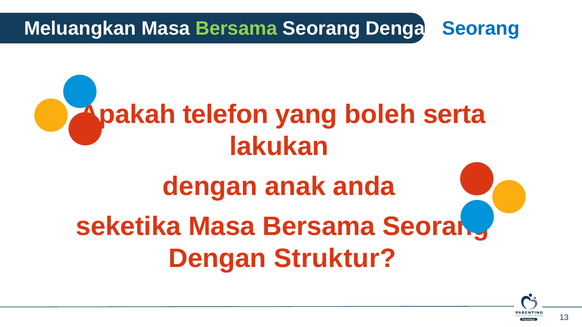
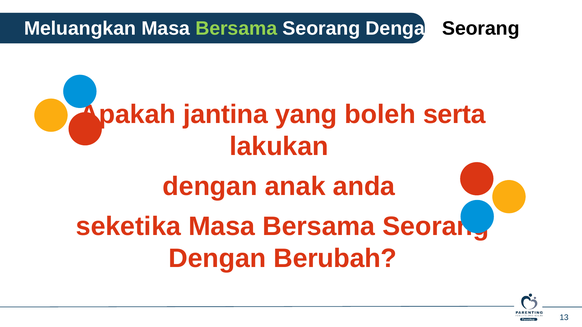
Seorang at (481, 28) colour: blue -> black
telefon: telefon -> jantina
Struktur: Struktur -> Berubah
